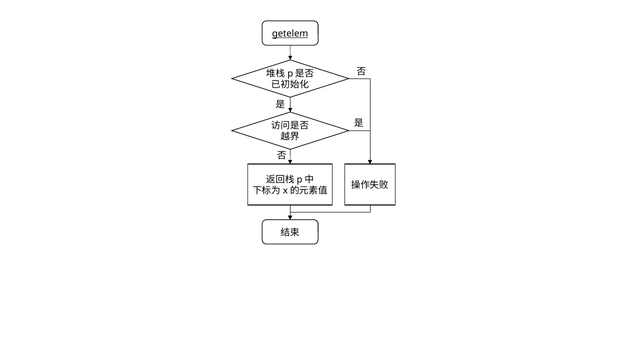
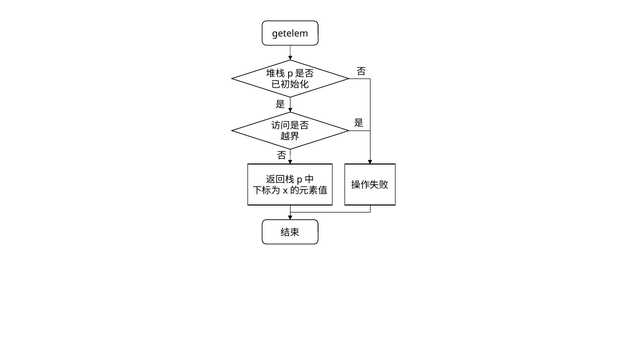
getelem underline: present -> none
